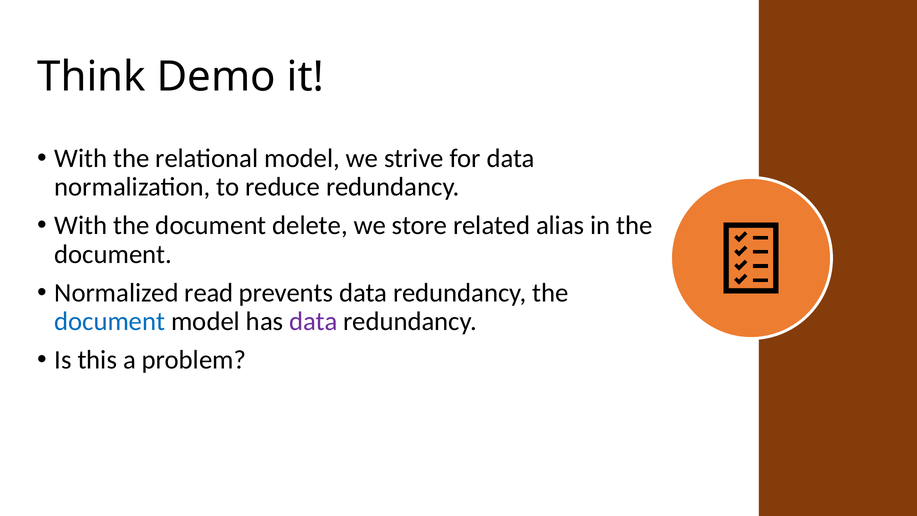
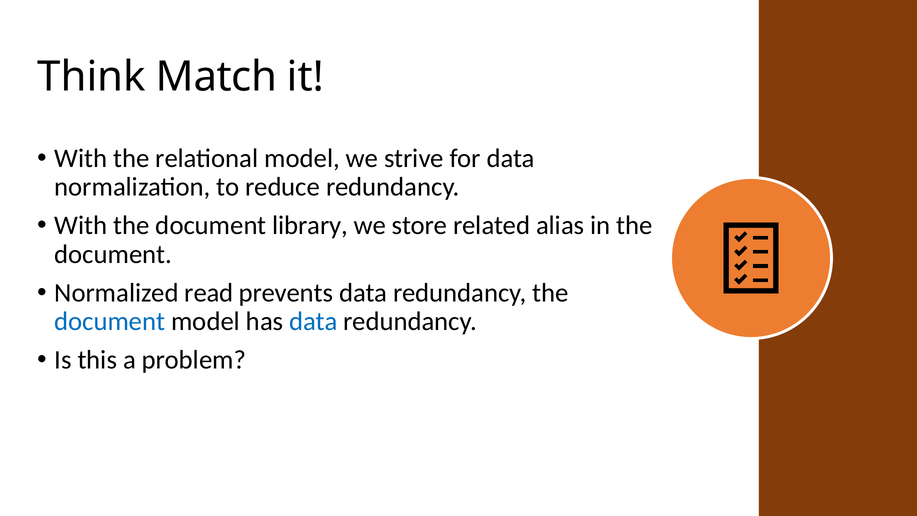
Demo: Demo -> Match
delete: delete -> library
data at (313, 322) colour: purple -> blue
